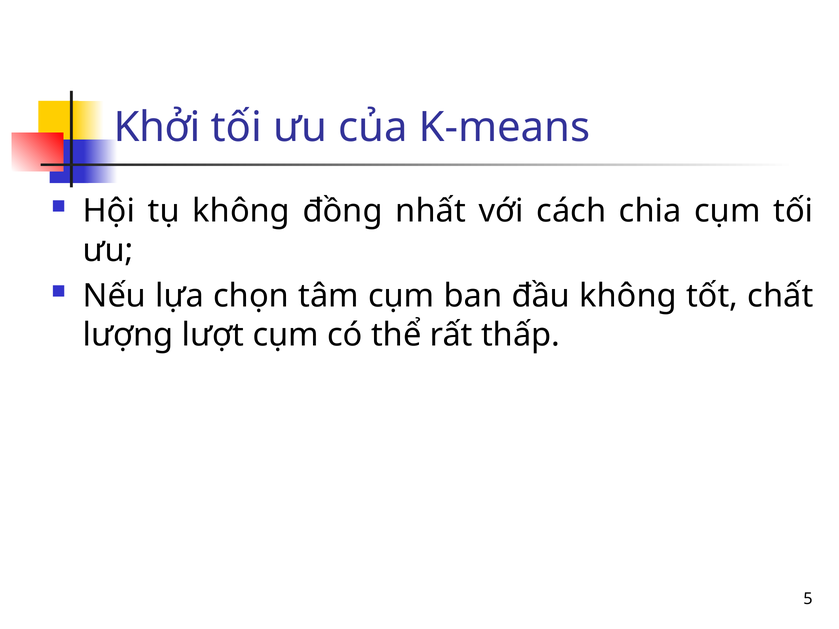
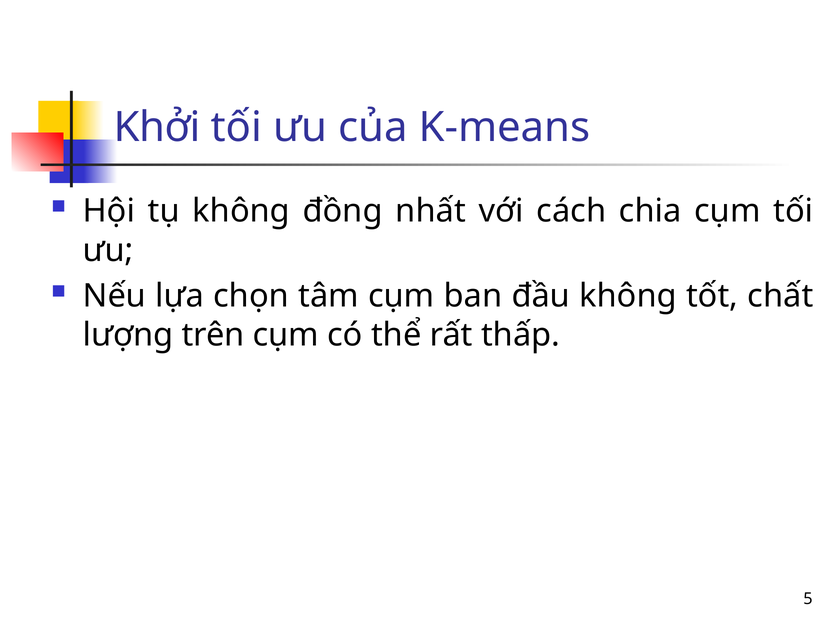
lượt: lượt -> trên
